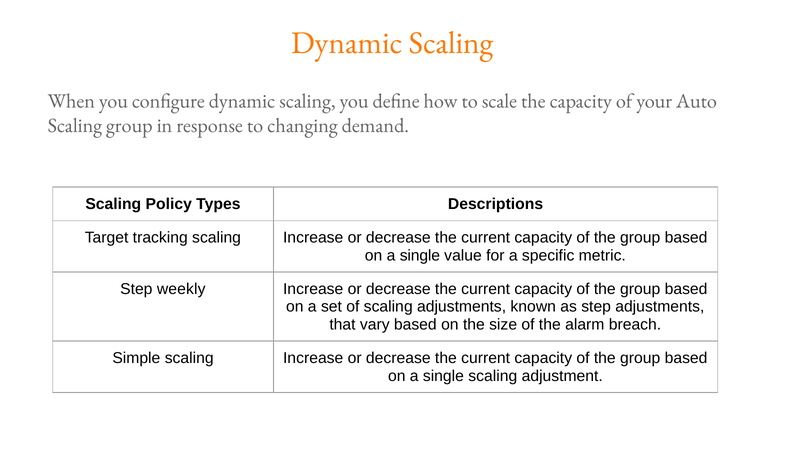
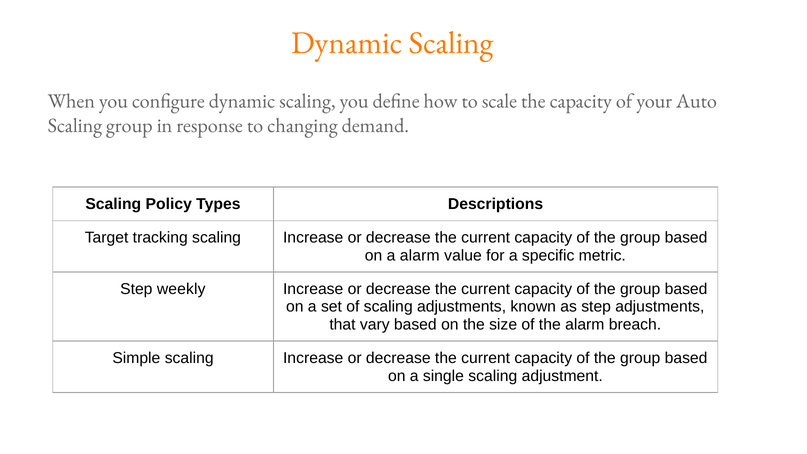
single at (420, 255): single -> alarm
